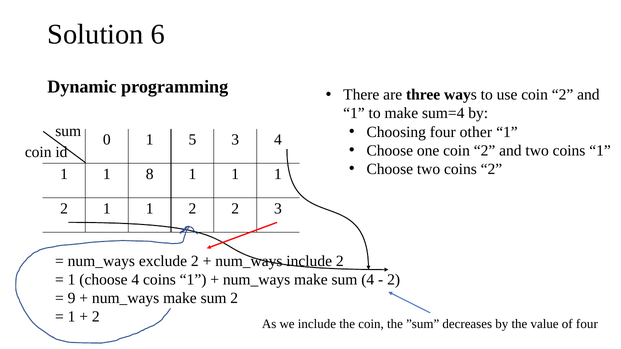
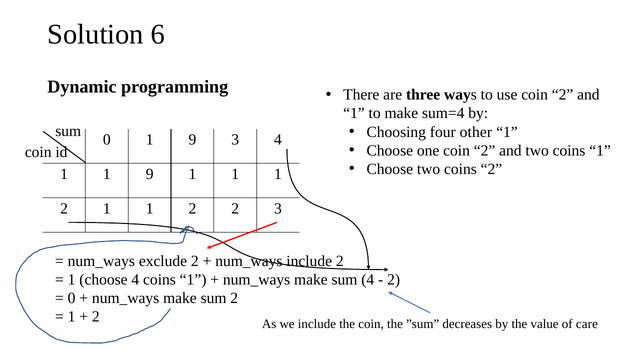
0 1 5: 5 -> 9
1 1 8: 8 -> 9
9 at (72, 298): 9 -> 0
of four: four -> care
